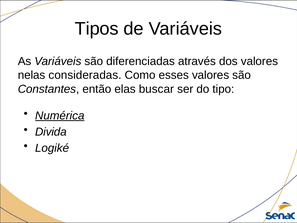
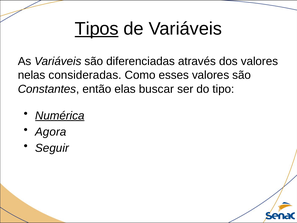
Tipos underline: none -> present
Divida: Divida -> Agora
Logiké: Logiké -> Seguir
